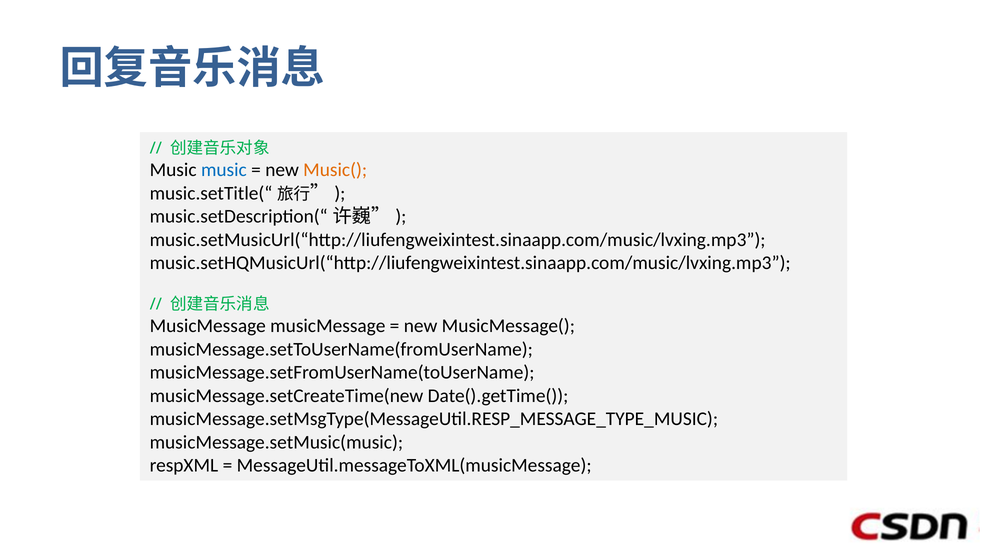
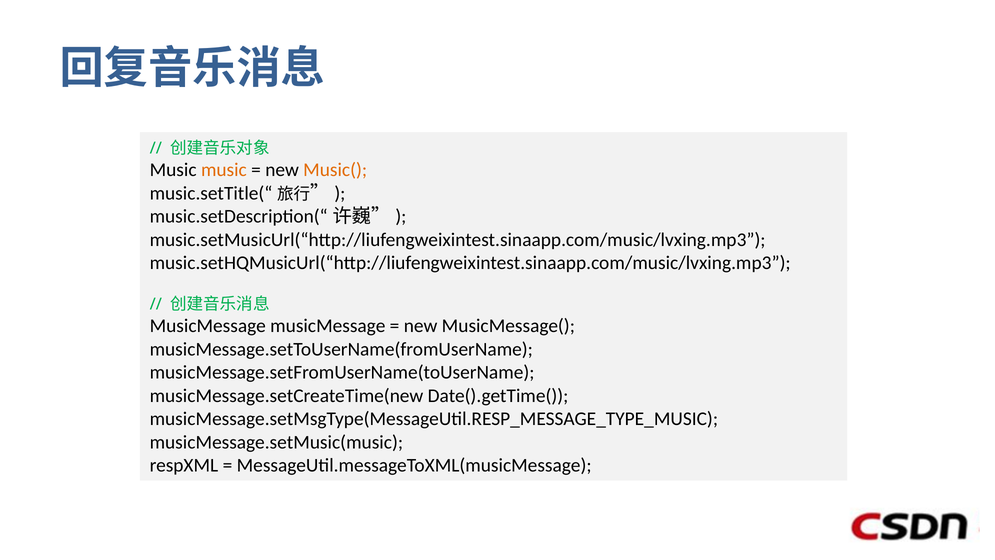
music at (224, 170) colour: blue -> orange
